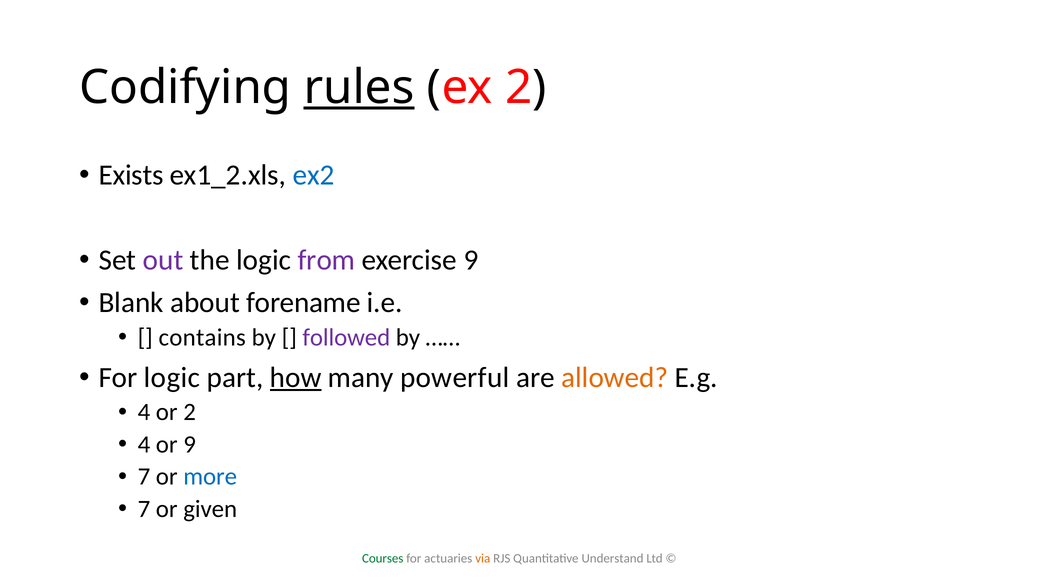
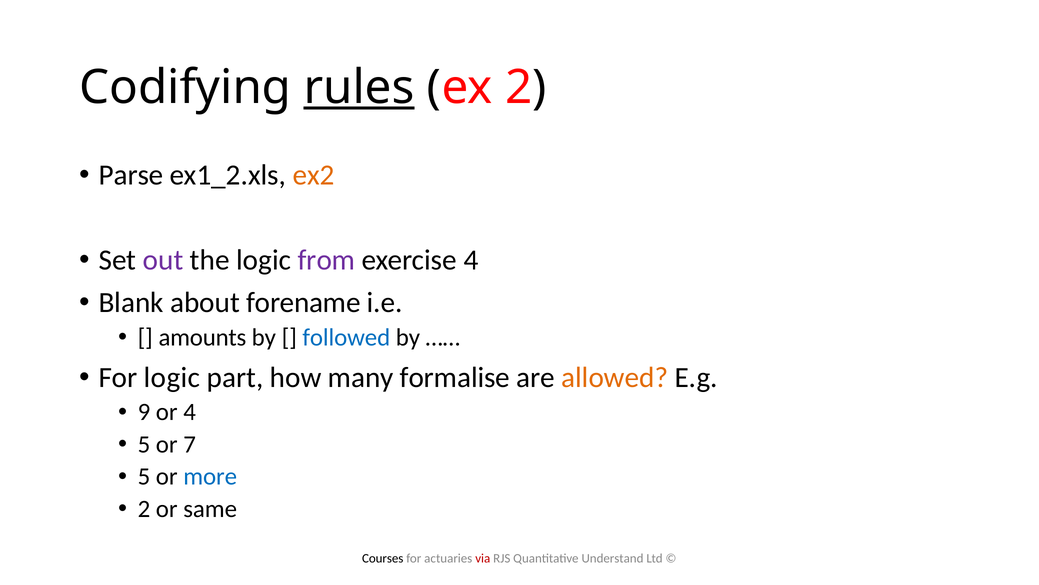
Exists: Exists -> Parse
ex2 colour: blue -> orange
exercise 9: 9 -> 4
contains: contains -> amounts
followed colour: purple -> blue
how underline: present -> none
powerful: powerful -> formalise
4 at (144, 412): 4 -> 9
or 2: 2 -> 4
4 at (144, 444): 4 -> 5
or 9: 9 -> 7
7 at (144, 476): 7 -> 5
7 at (144, 509): 7 -> 2
given: given -> same
Courses colour: green -> black
via colour: orange -> red
